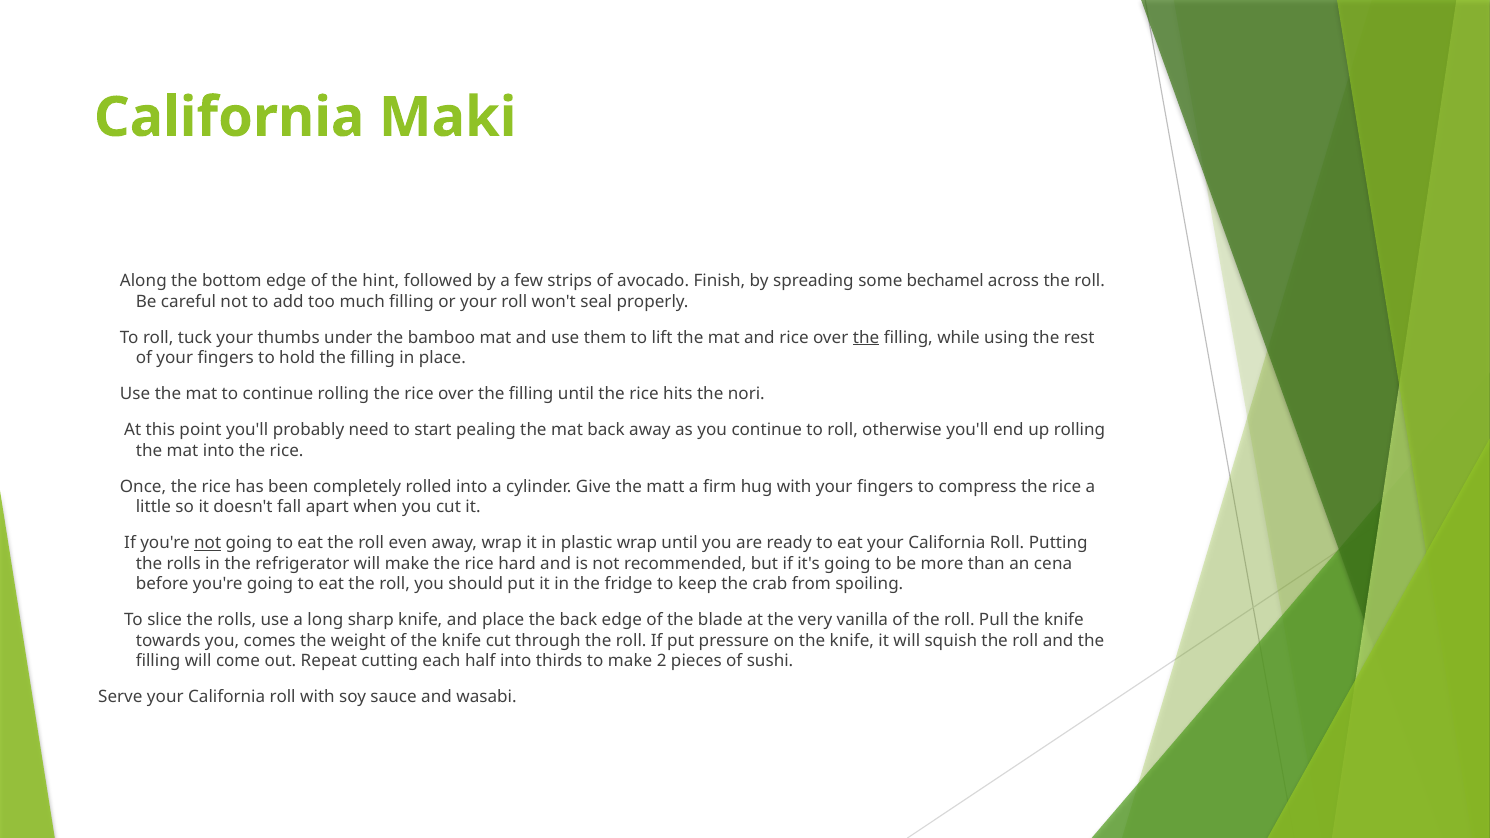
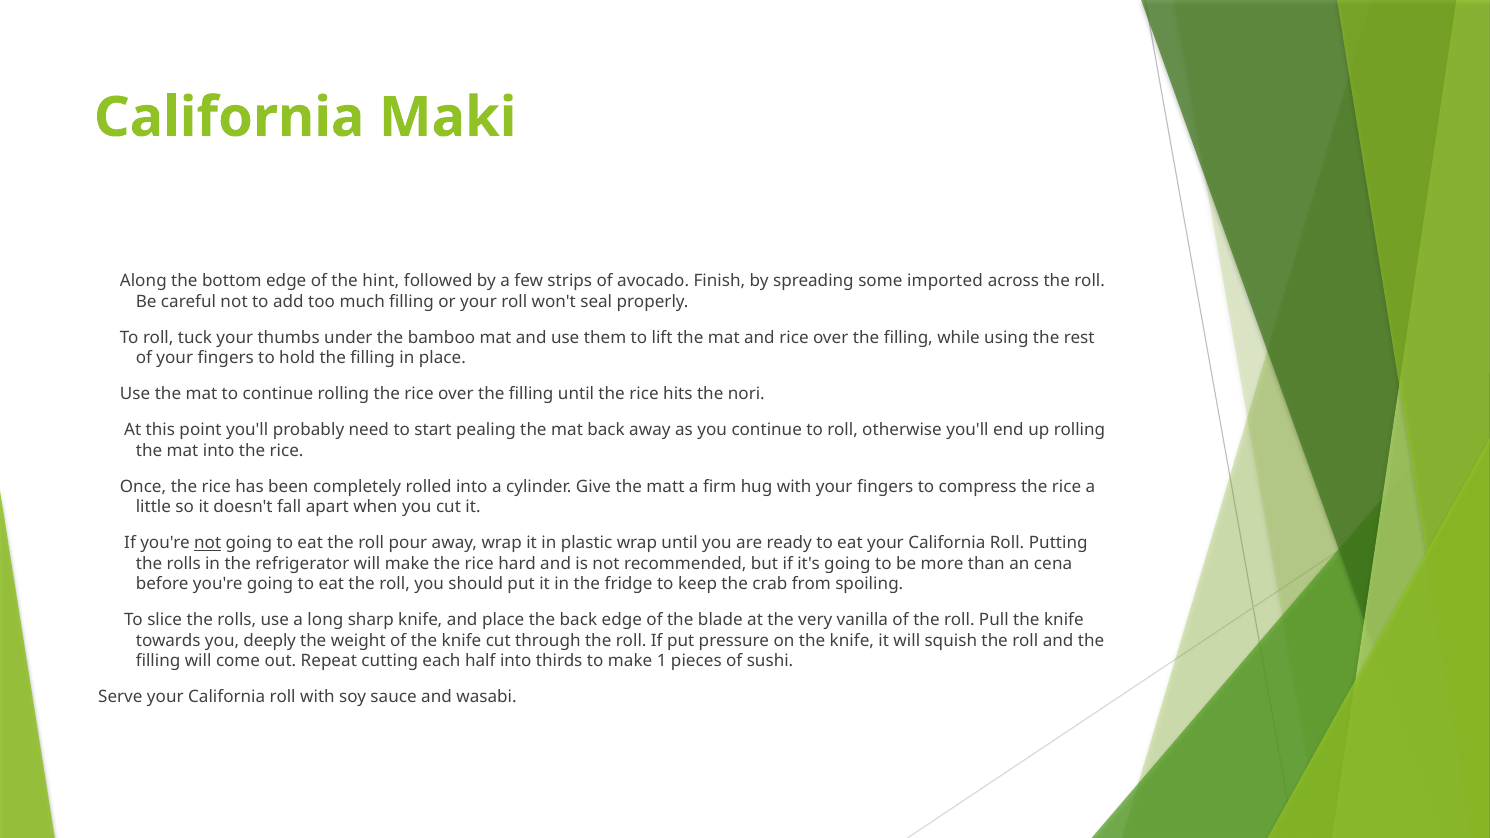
bechamel: bechamel -> imported
the at (866, 338) underline: present -> none
even: even -> pour
comes: comes -> deeply
2: 2 -> 1
